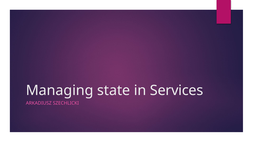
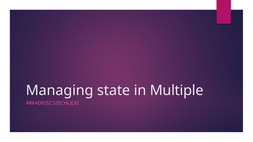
Services: Services -> Multiple
